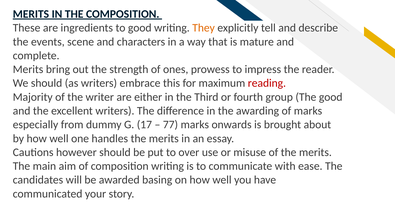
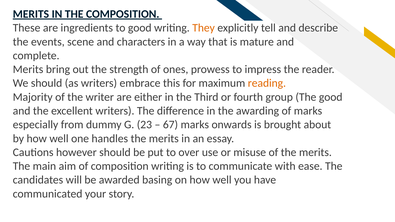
reading colour: red -> orange
17: 17 -> 23
77: 77 -> 67
